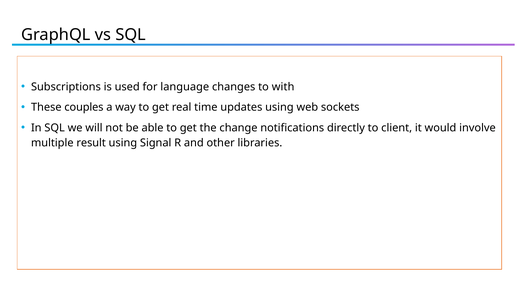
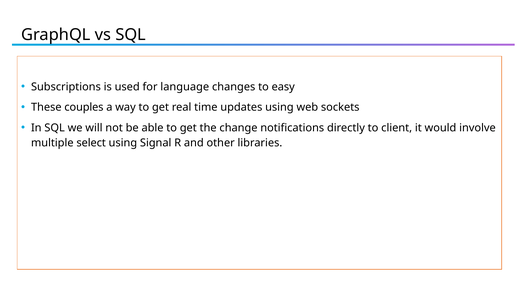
with: with -> easy
result: result -> select
